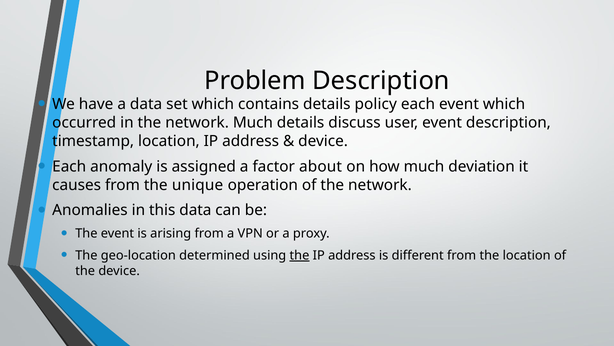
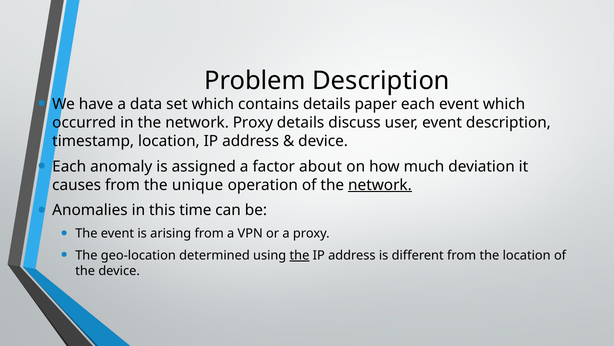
policy: policy -> paper
network Much: Much -> Proxy
network at (380, 185) underline: none -> present
this data: data -> time
